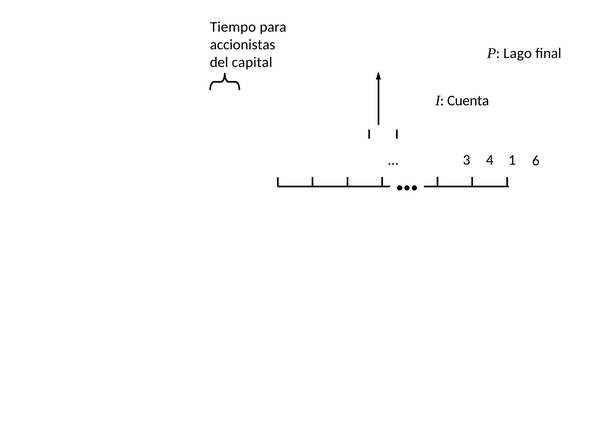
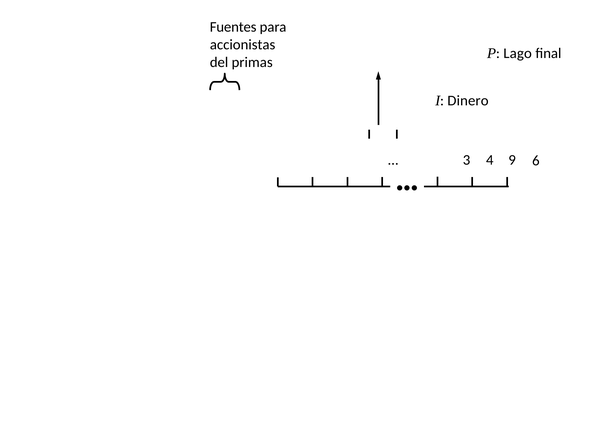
Tiempo: Tiempo -> Fuentes
capital: capital -> primas
Cuenta: Cuenta -> Dinero
1: 1 -> 9
